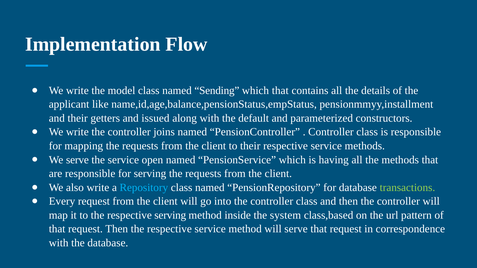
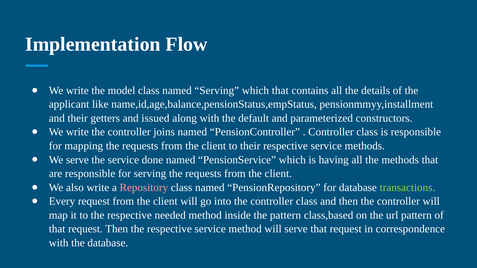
named Sending: Sending -> Serving
open: open -> done
Repository colour: light blue -> pink
respective serving: serving -> needed
the system: system -> pattern
